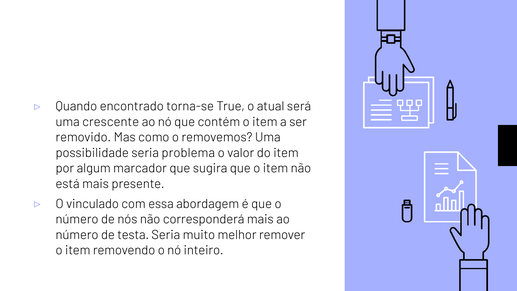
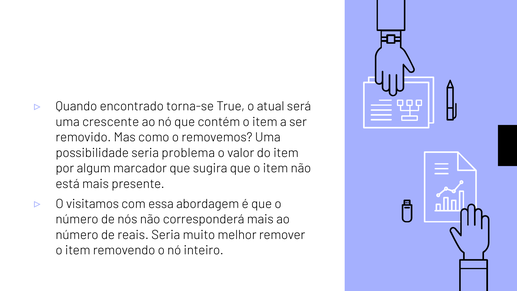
vinculado: vinculado -> visitamos
testa: testa -> reais
